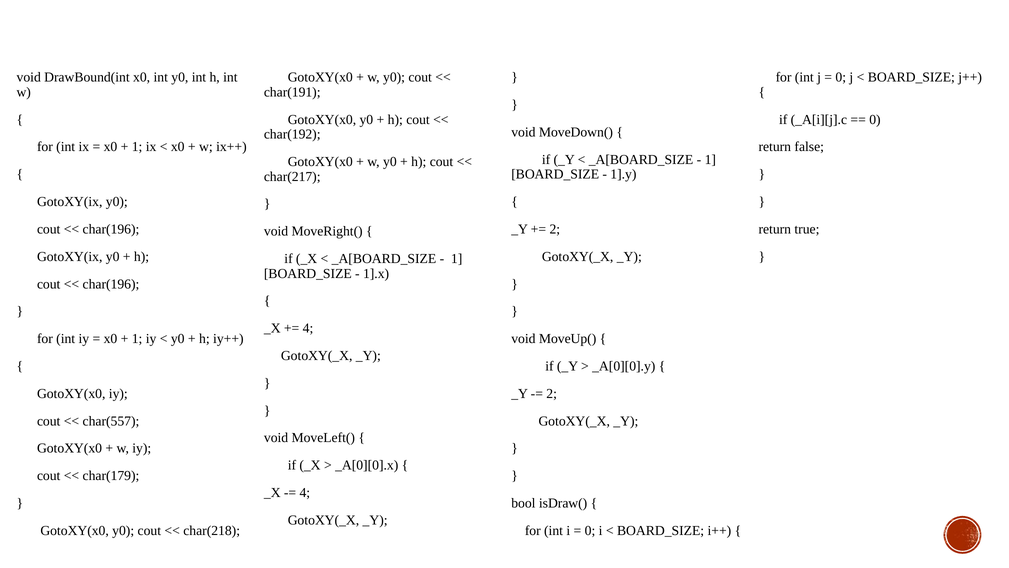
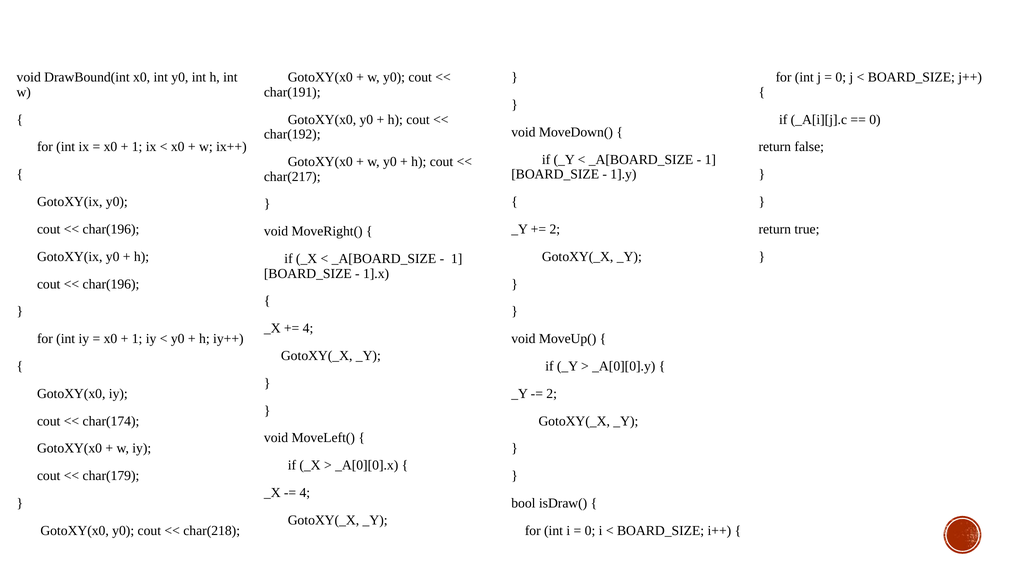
char(557: char(557 -> char(174
